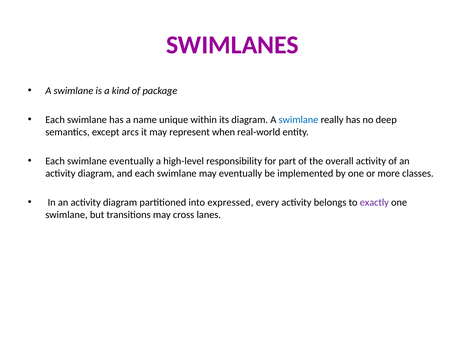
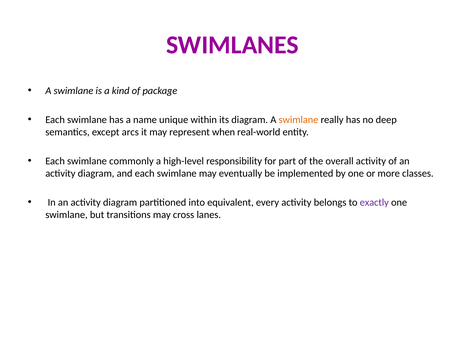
swimlane at (298, 120) colour: blue -> orange
swimlane eventually: eventually -> commonly
expressed: expressed -> equivalent
